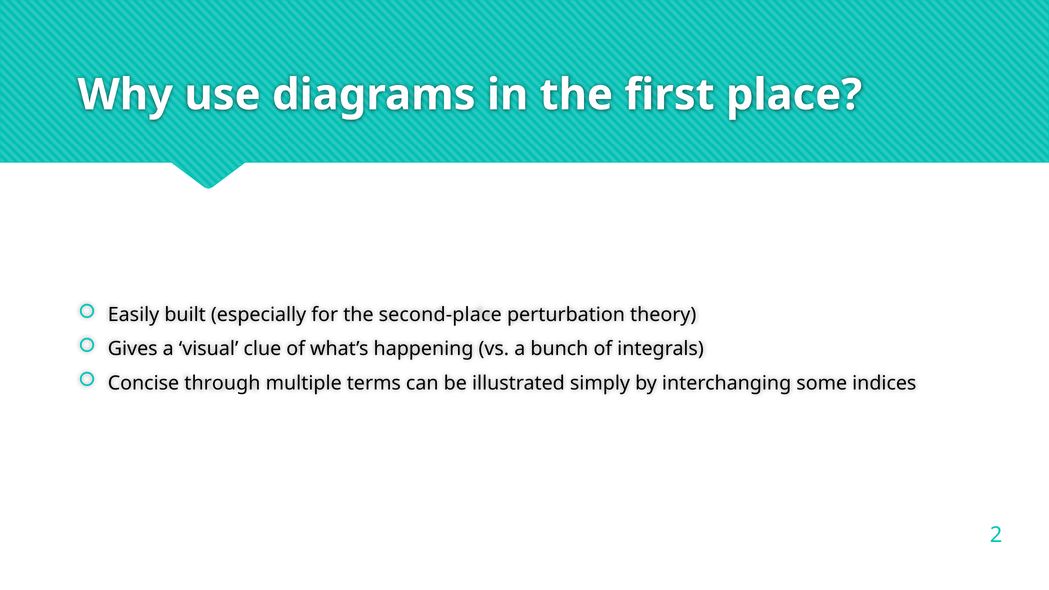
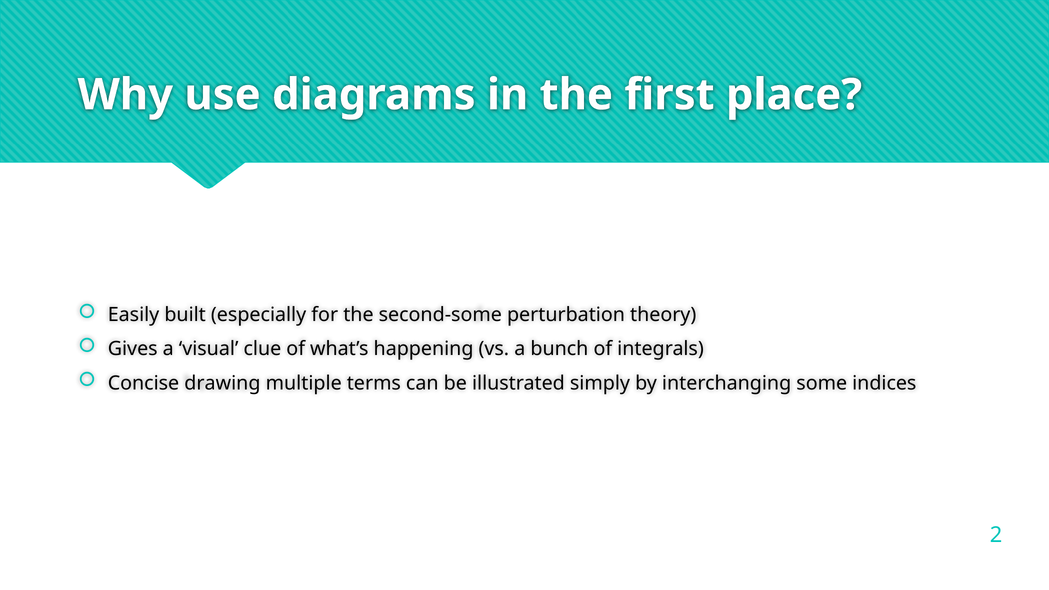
second-place: second-place -> second-some
through: through -> drawing
